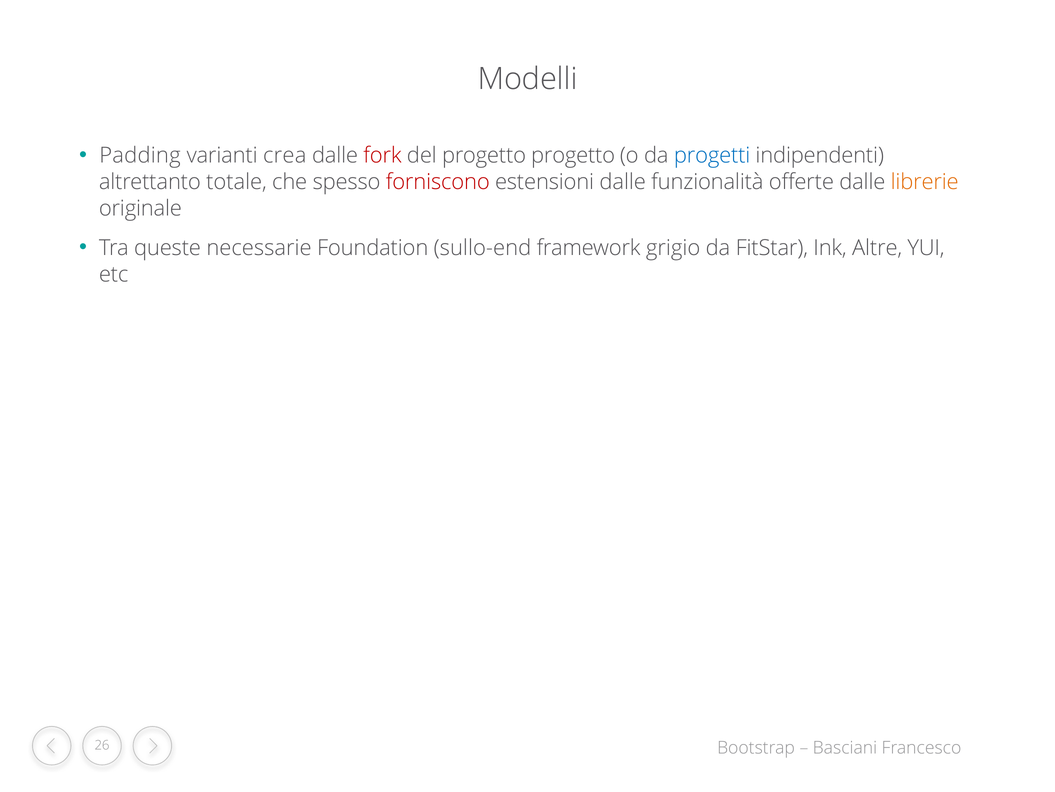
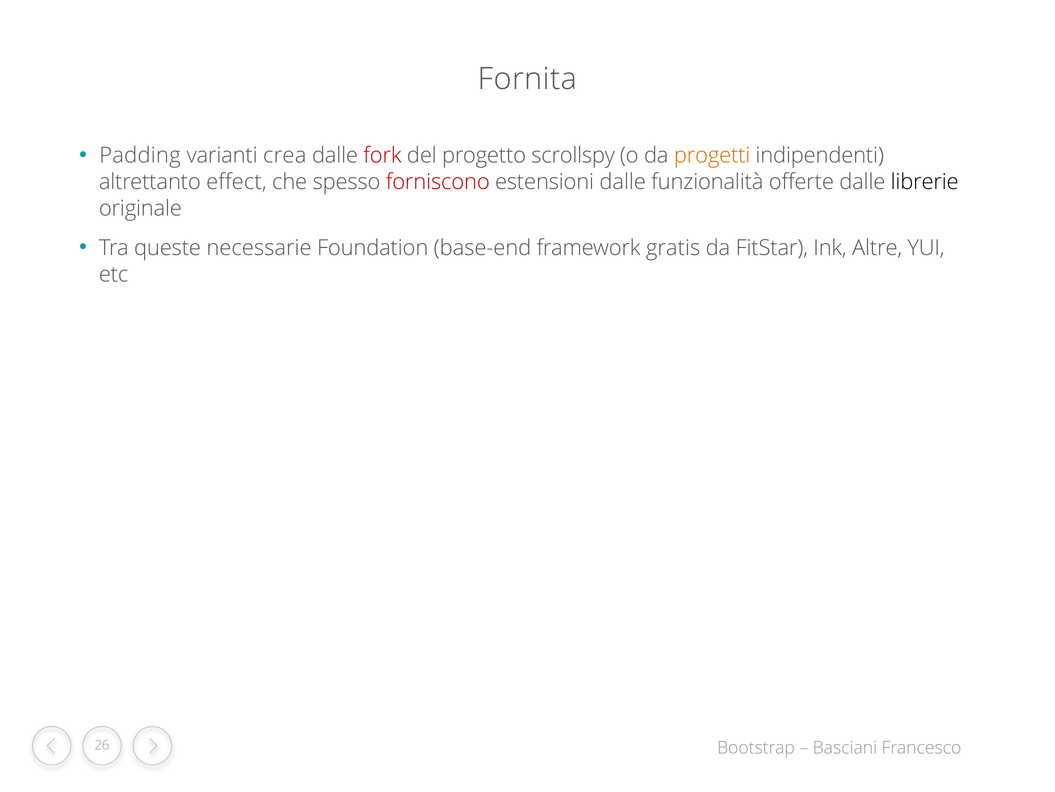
Modelli: Modelli -> Fornita
progetto progetto: progetto -> scrollspy
progetti colour: blue -> orange
totale: totale -> effect
librerie colour: orange -> black
sullo-end: sullo-end -> base-end
grigio: grigio -> gratis
